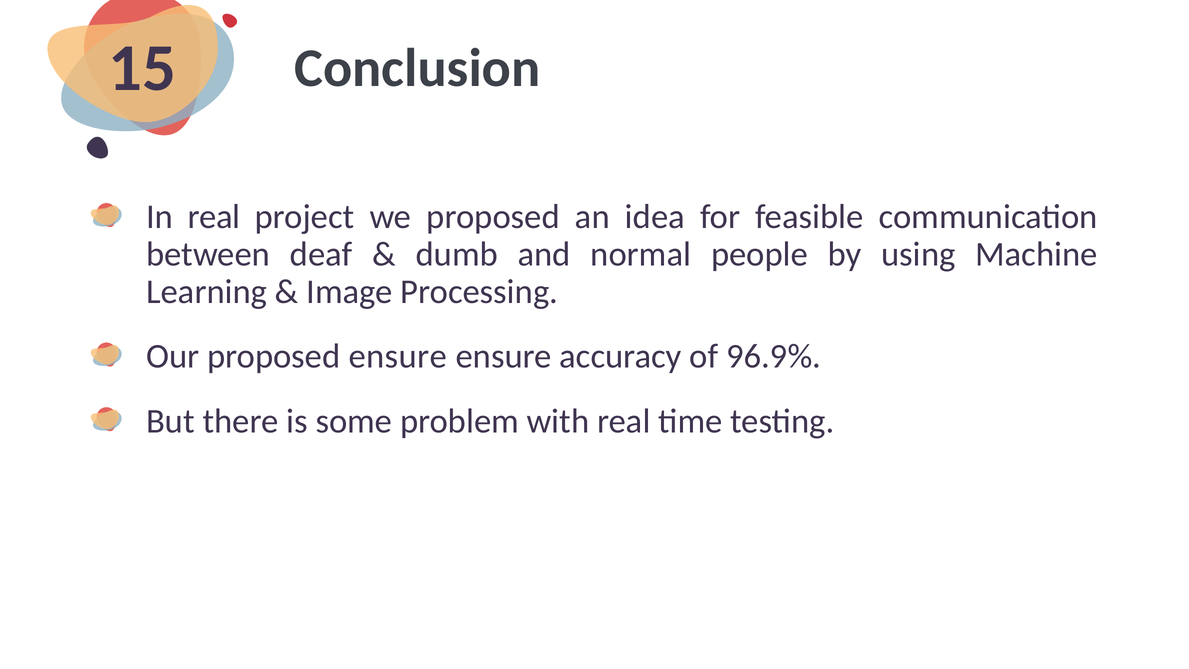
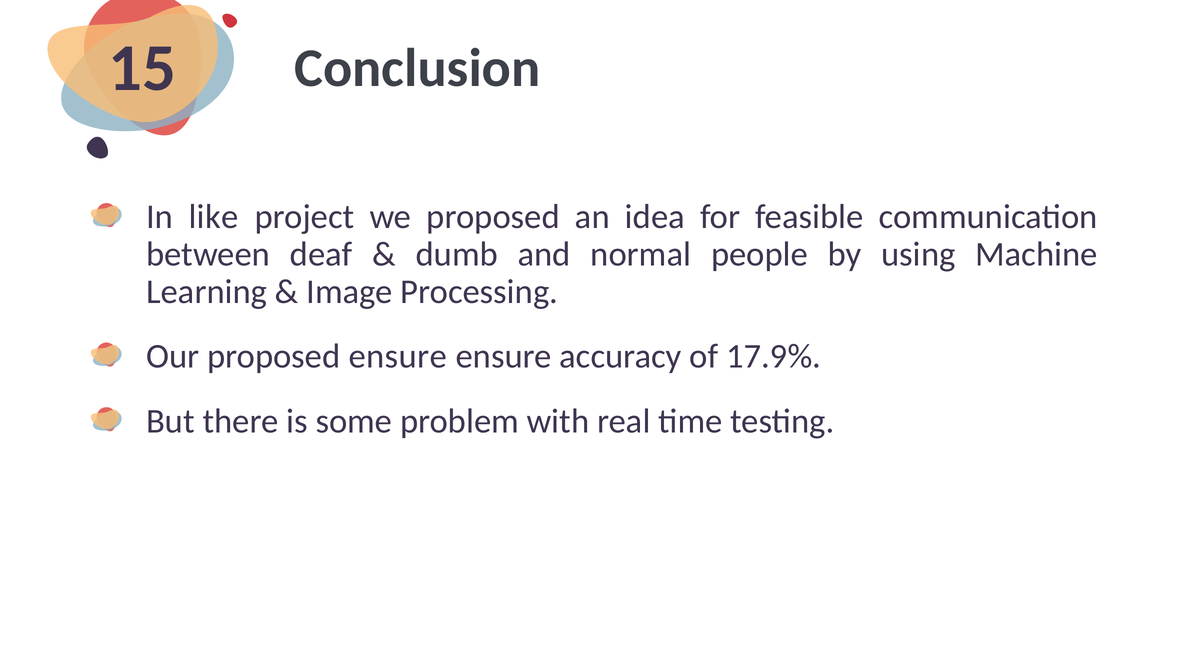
In real: real -> like
96.9%: 96.9% -> 17.9%
